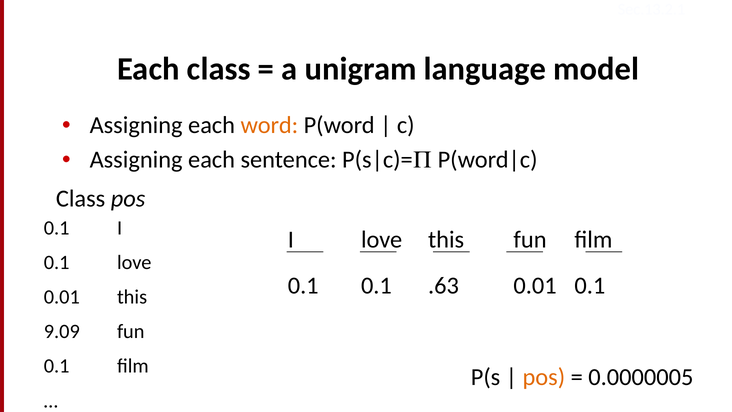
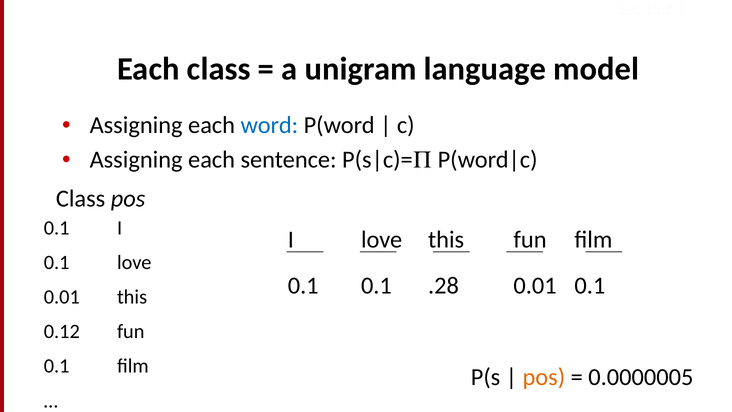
word colour: orange -> blue
.63: .63 -> .28
9.09: 9.09 -> 0.12
